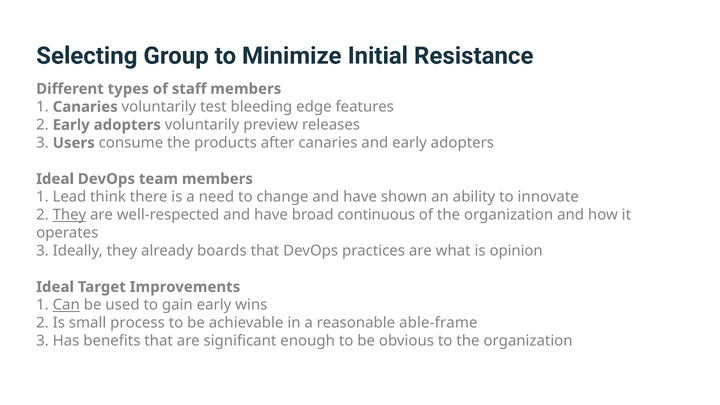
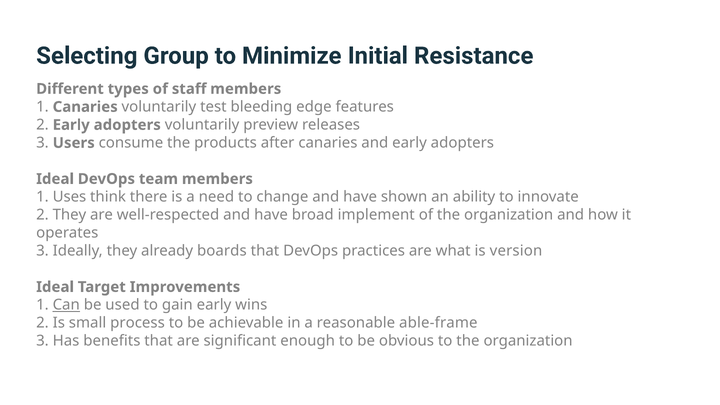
Lead: Lead -> Uses
They at (69, 215) underline: present -> none
continuous: continuous -> implement
opinion: opinion -> version
